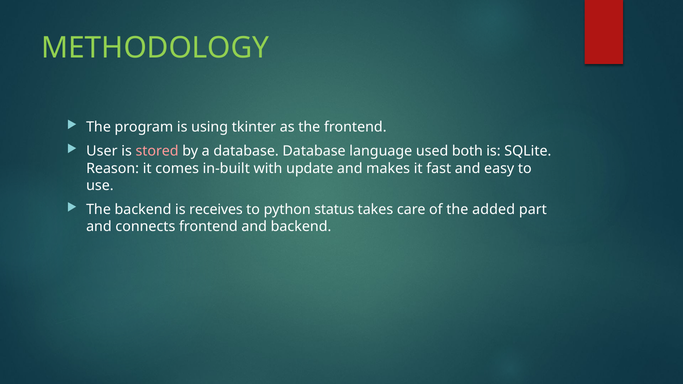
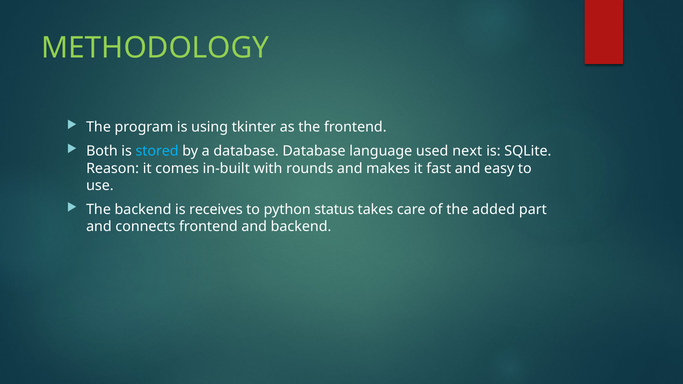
User: User -> Both
stored colour: pink -> light blue
both: both -> next
update: update -> rounds
